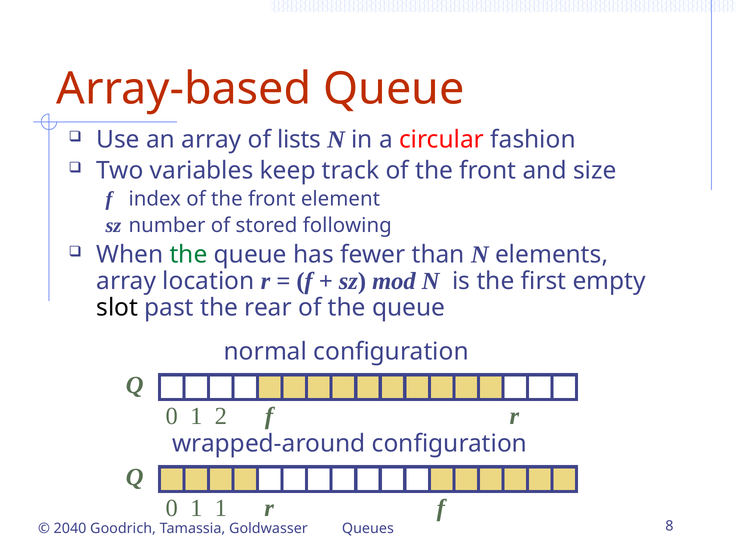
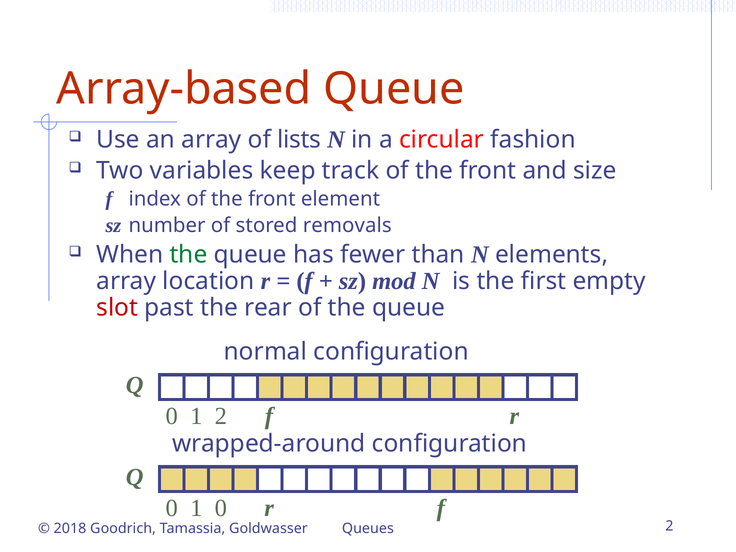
following: following -> removals
slot colour: black -> red
1 1: 1 -> 0
2040: 2040 -> 2018
Queues 8: 8 -> 2
